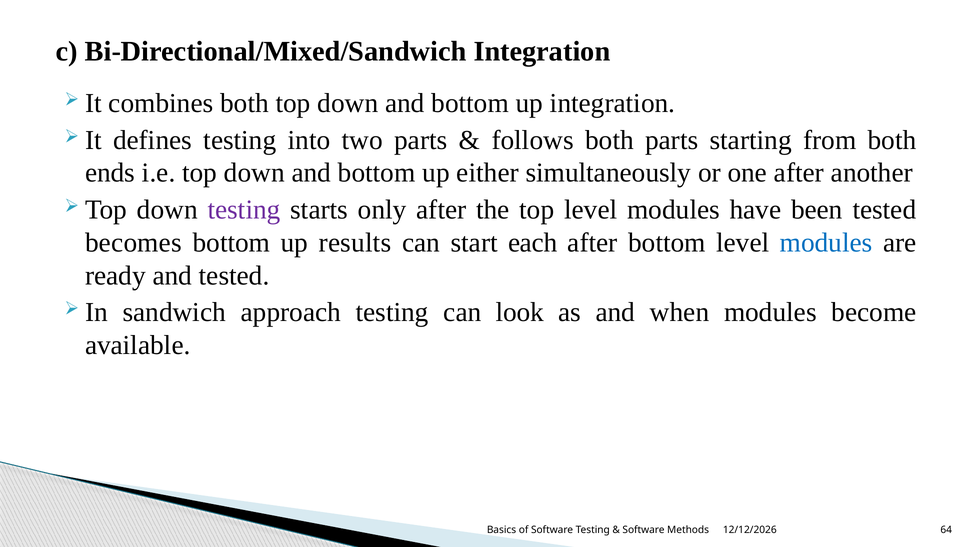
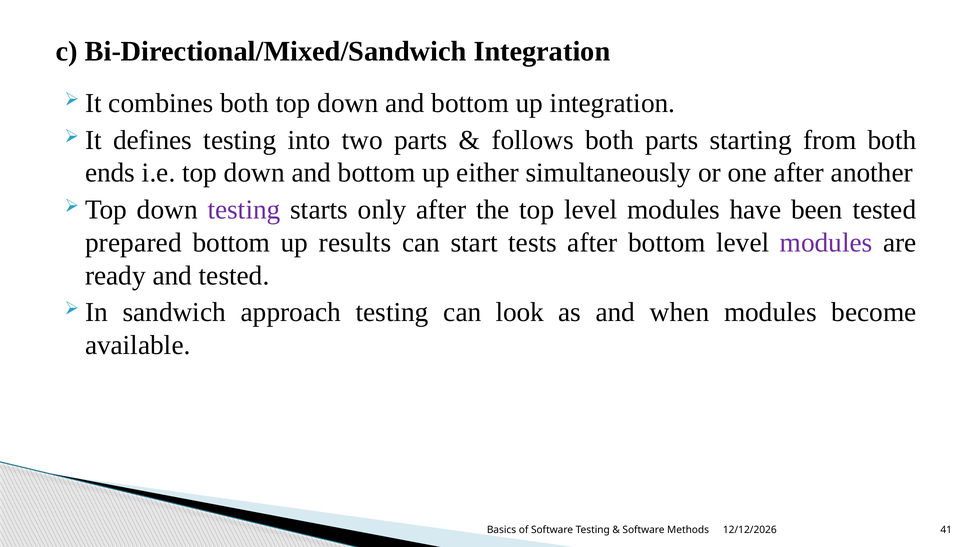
becomes: becomes -> prepared
each: each -> tests
modules at (826, 243) colour: blue -> purple
64: 64 -> 41
